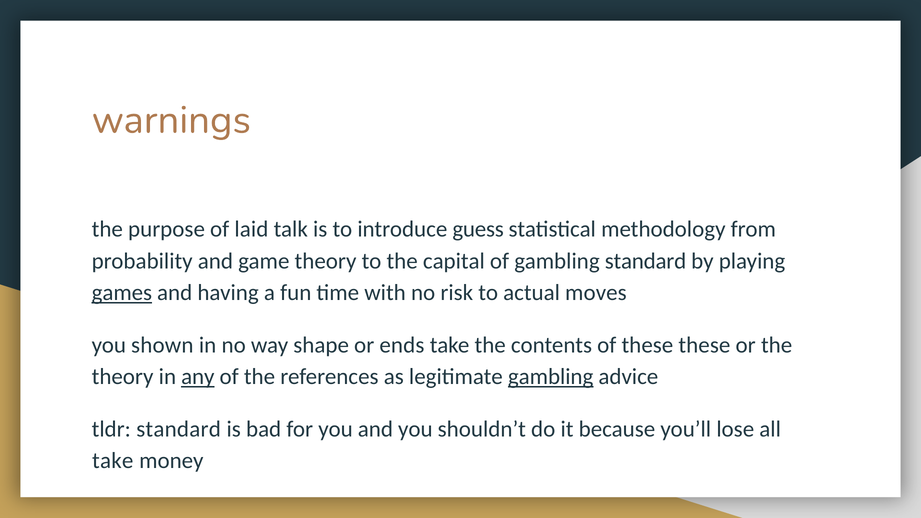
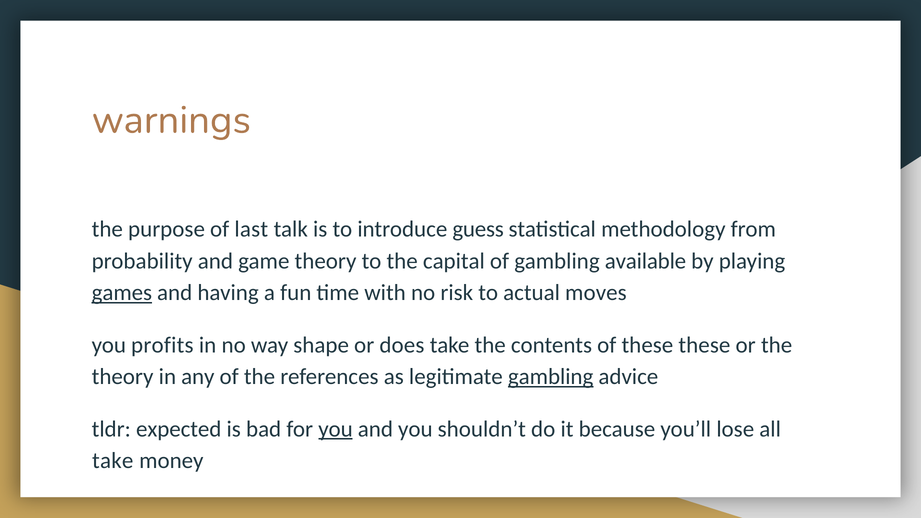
laid: laid -> last
gambling standard: standard -> available
shown: shown -> profits
ends: ends -> does
any underline: present -> none
tldr standard: standard -> expected
you at (336, 429) underline: none -> present
